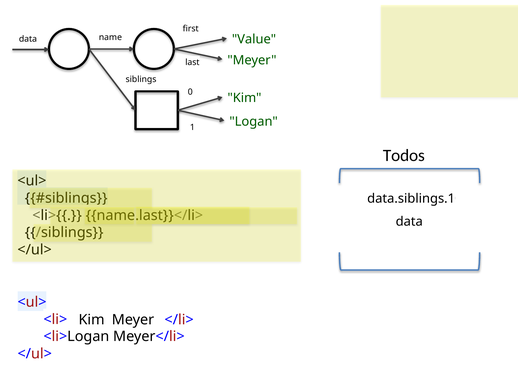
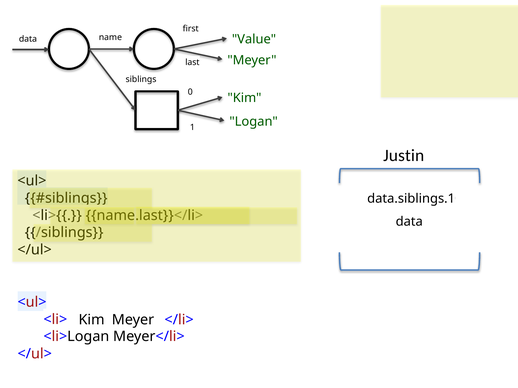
Todos: Todos -> Justin
